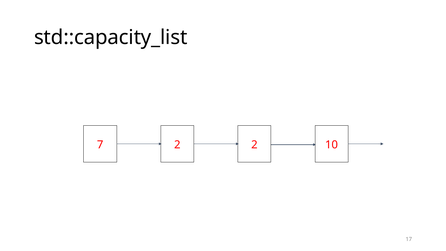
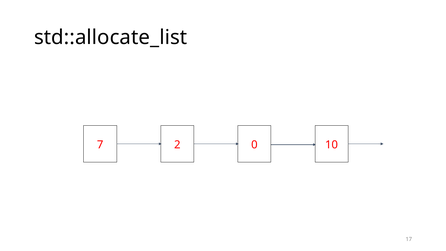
std::capacity_list: std::capacity_list -> std::allocate_list
2 2: 2 -> 0
